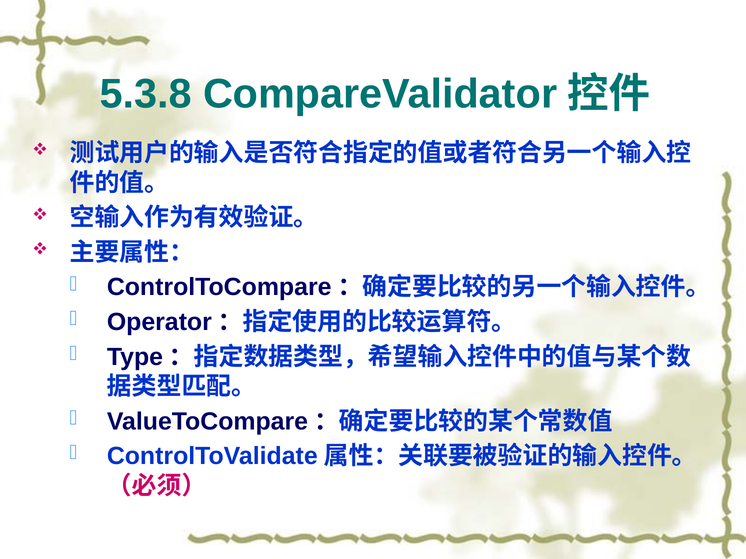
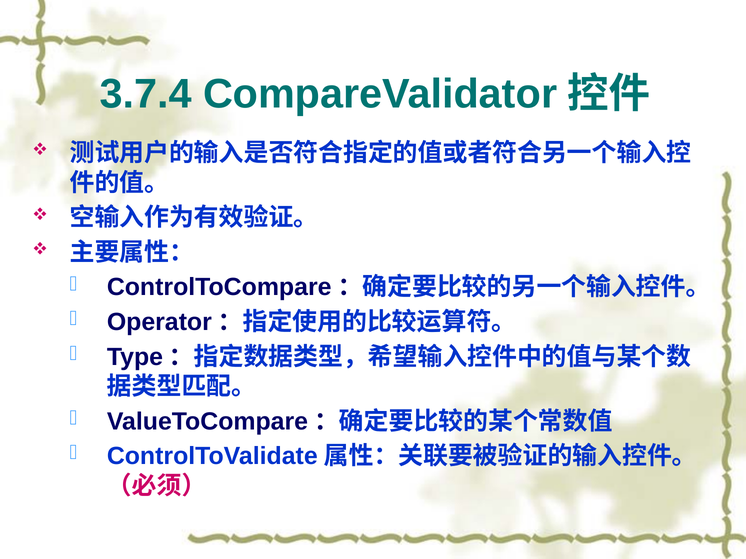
5.3.8: 5.3.8 -> 3.7.4
